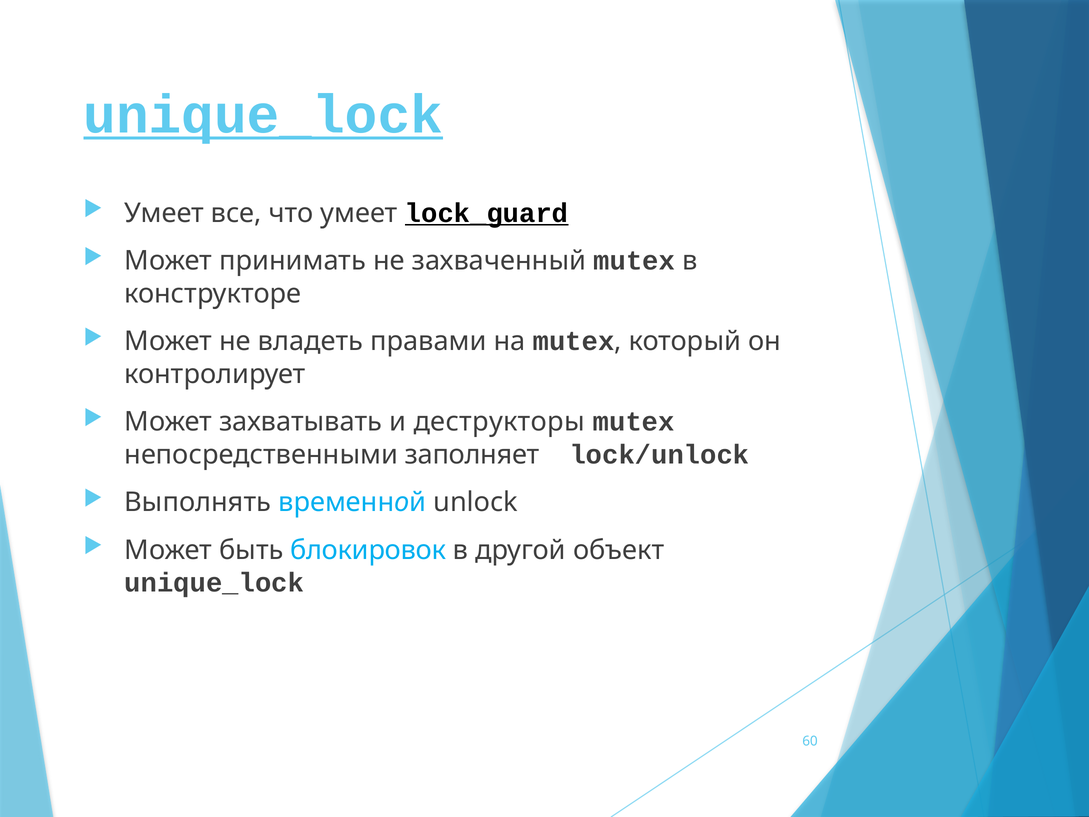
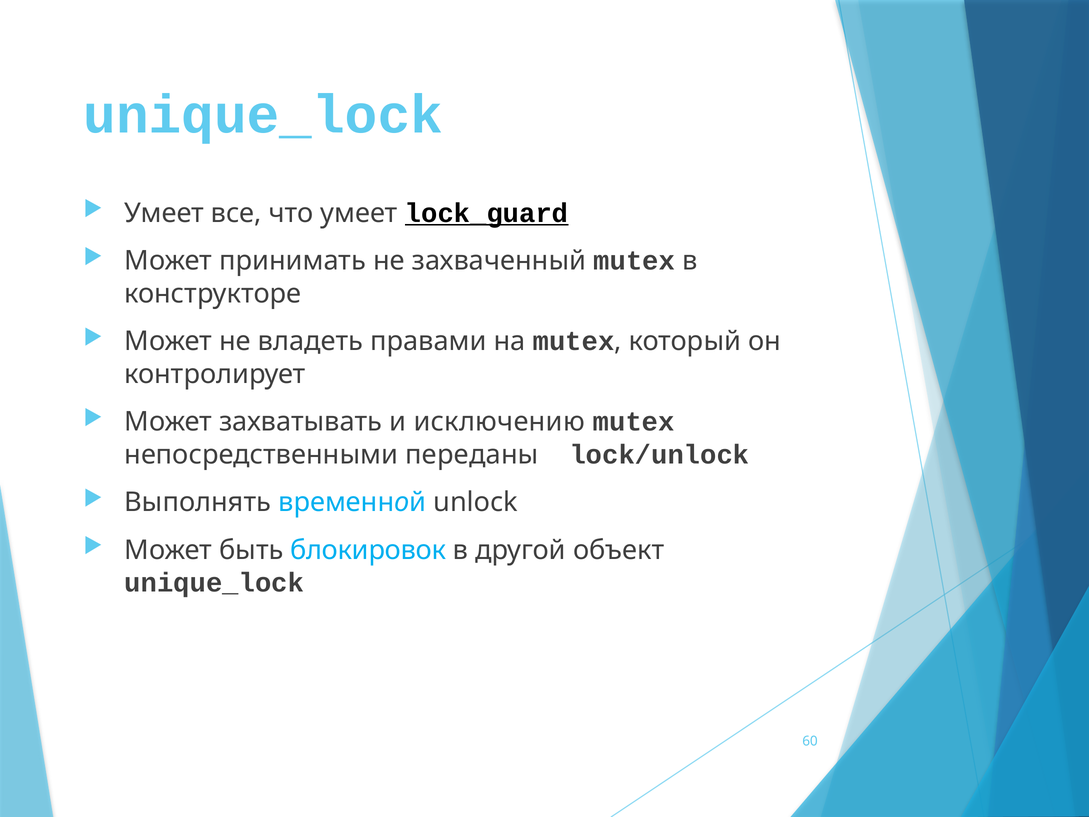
unique_lock at (263, 115) underline: present -> none
деструкторы: деструкторы -> исключению
заполняет: заполняет -> переданы
